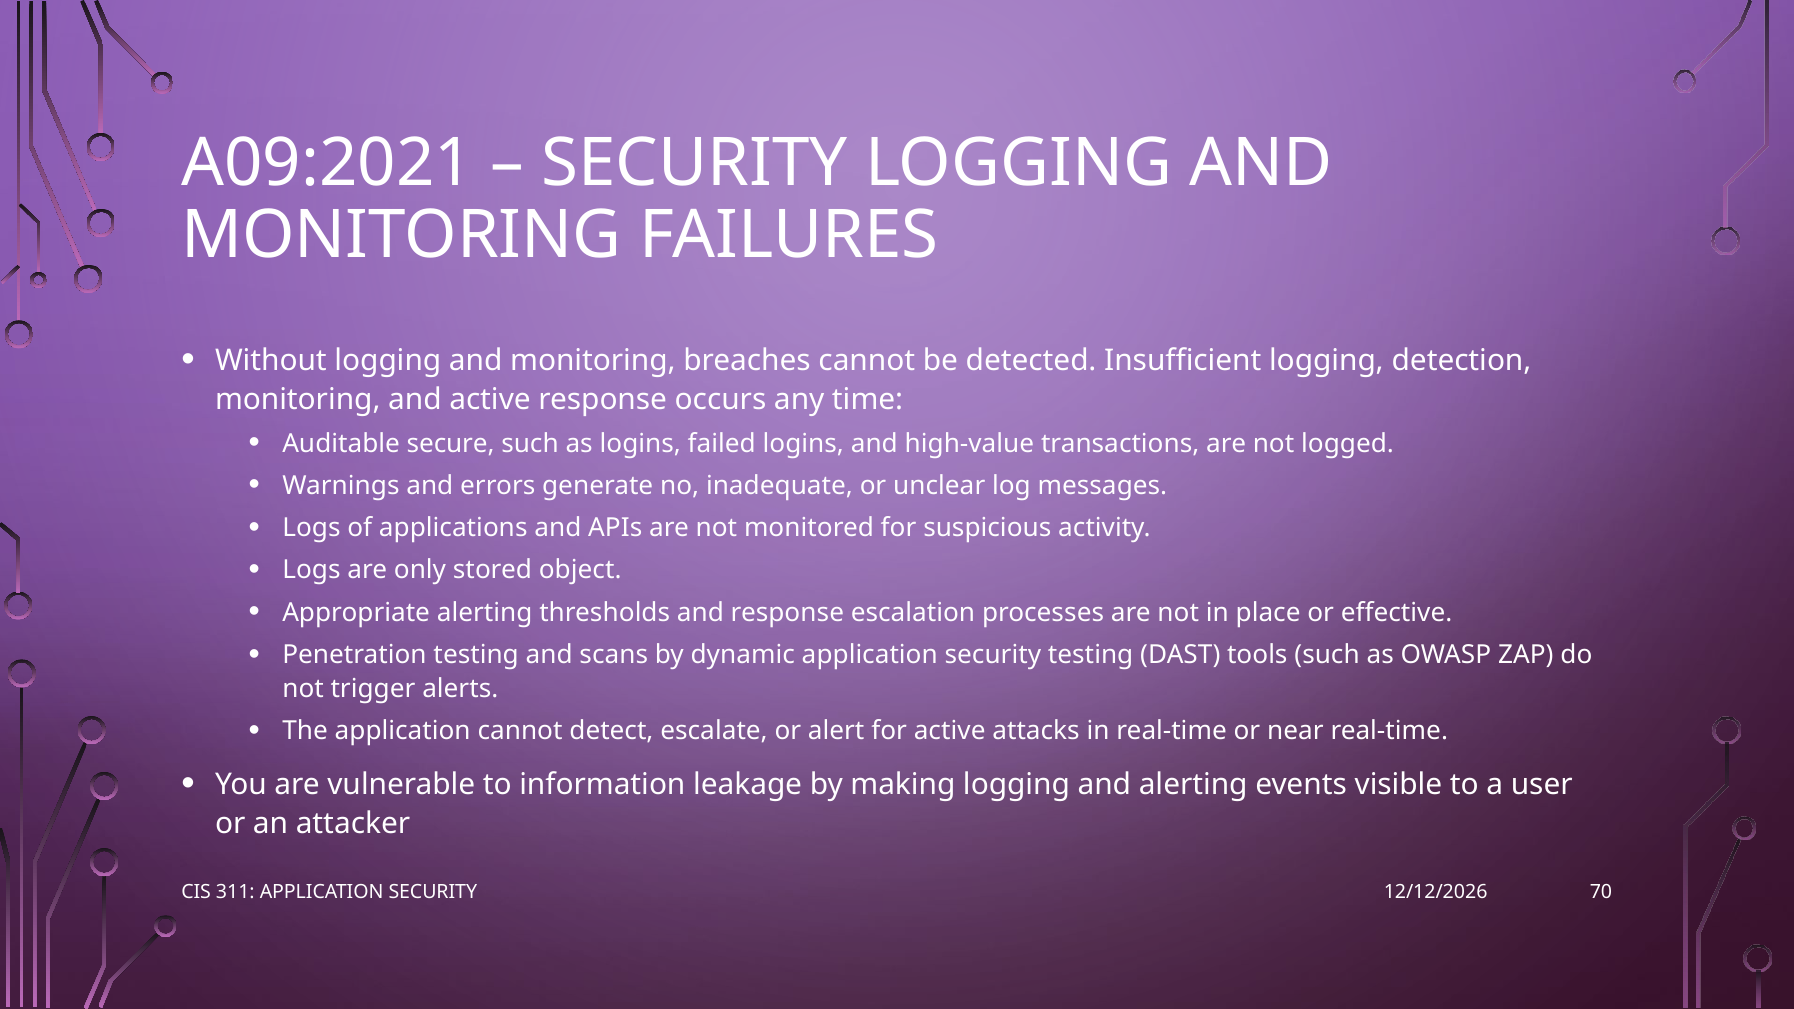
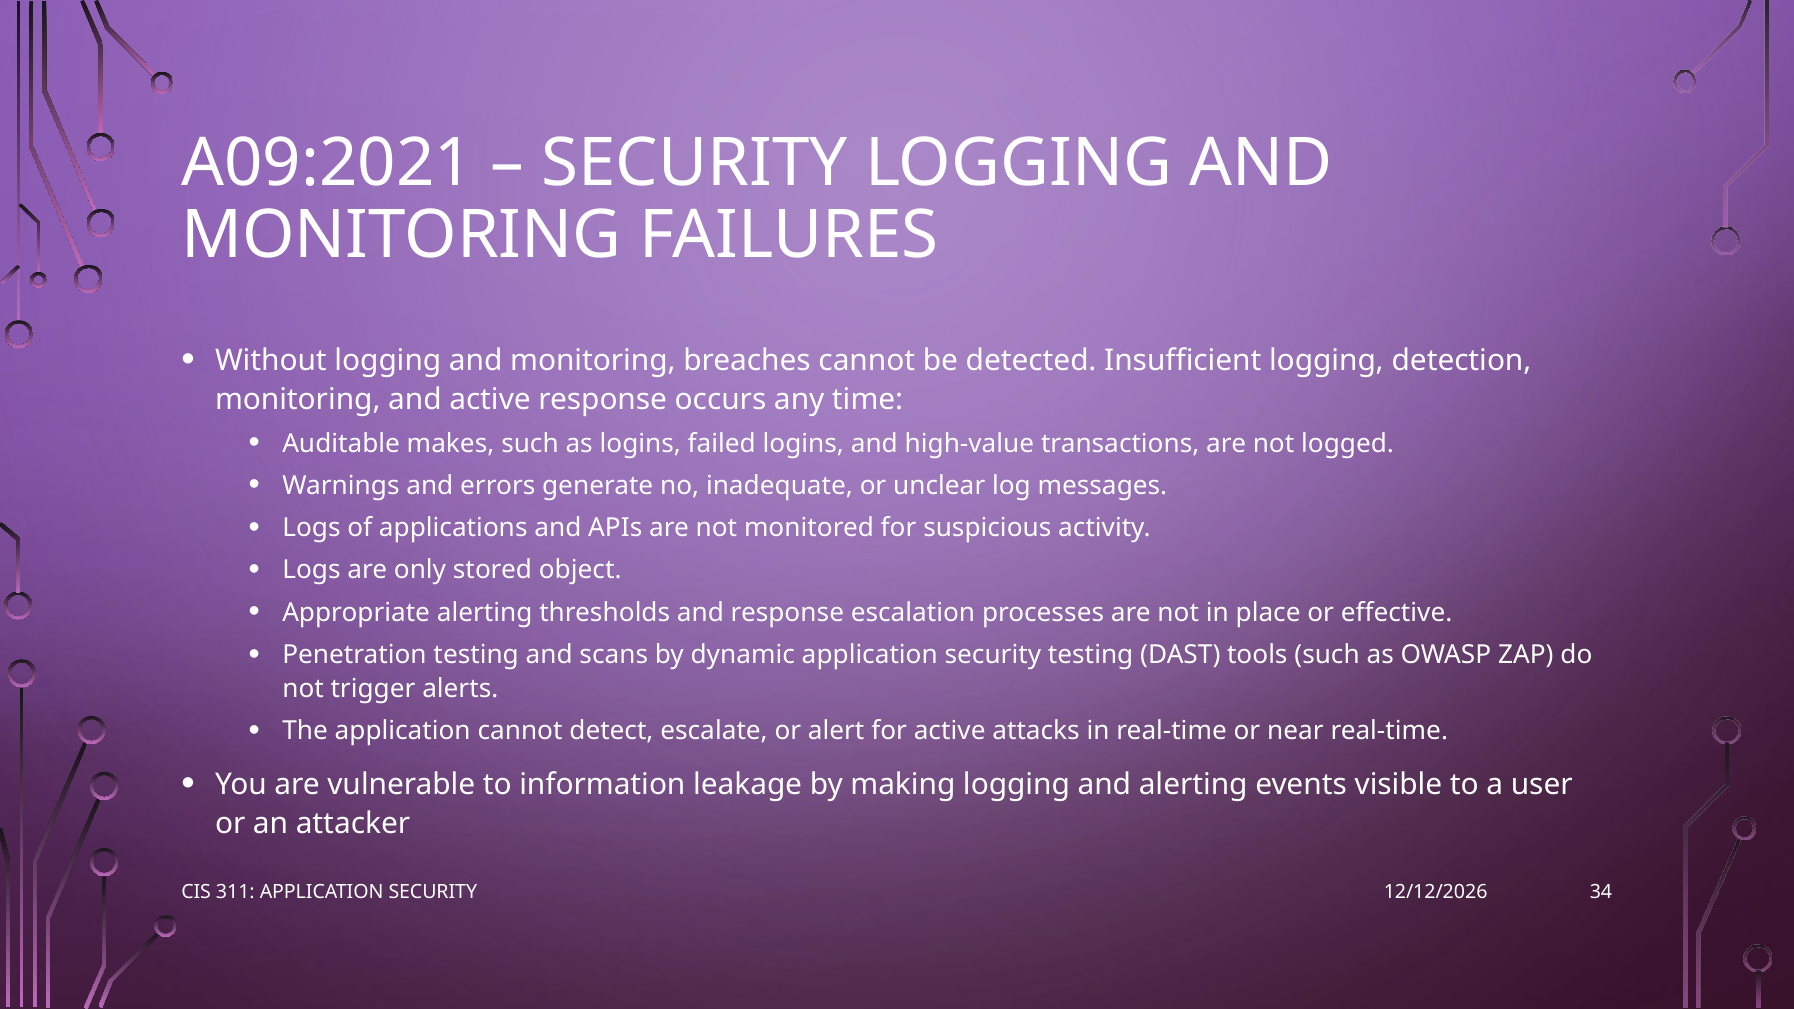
secure: secure -> makes
70: 70 -> 34
